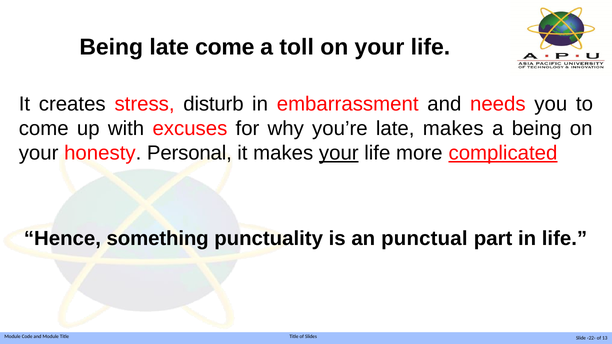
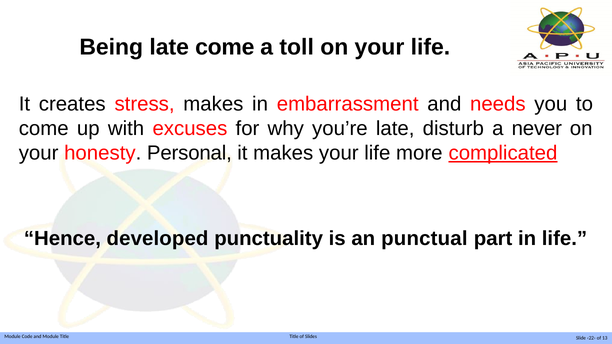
stress disturb: disturb -> makes
late makes: makes -> disturb
a being: being -> never
your at (339, 153) underline: present -> none
something: something -> developed
